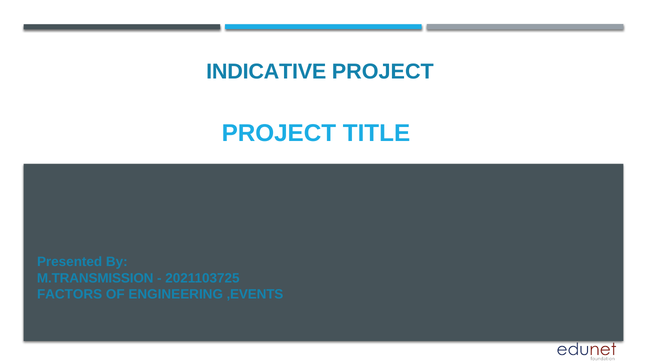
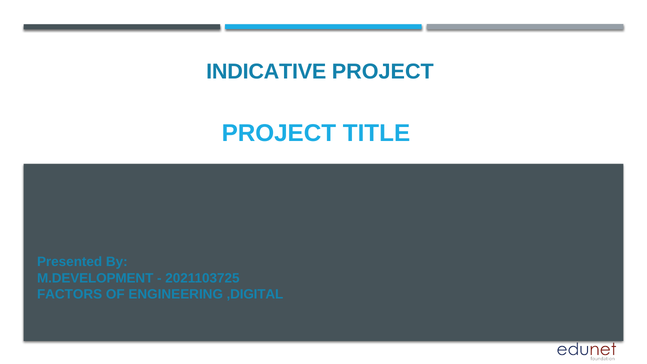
M.TRANSMISSION: M.TRANSMISSION -> M.DEVELOPMENT
,EVENTS: ,EVENTS -> ,DIGITAL
